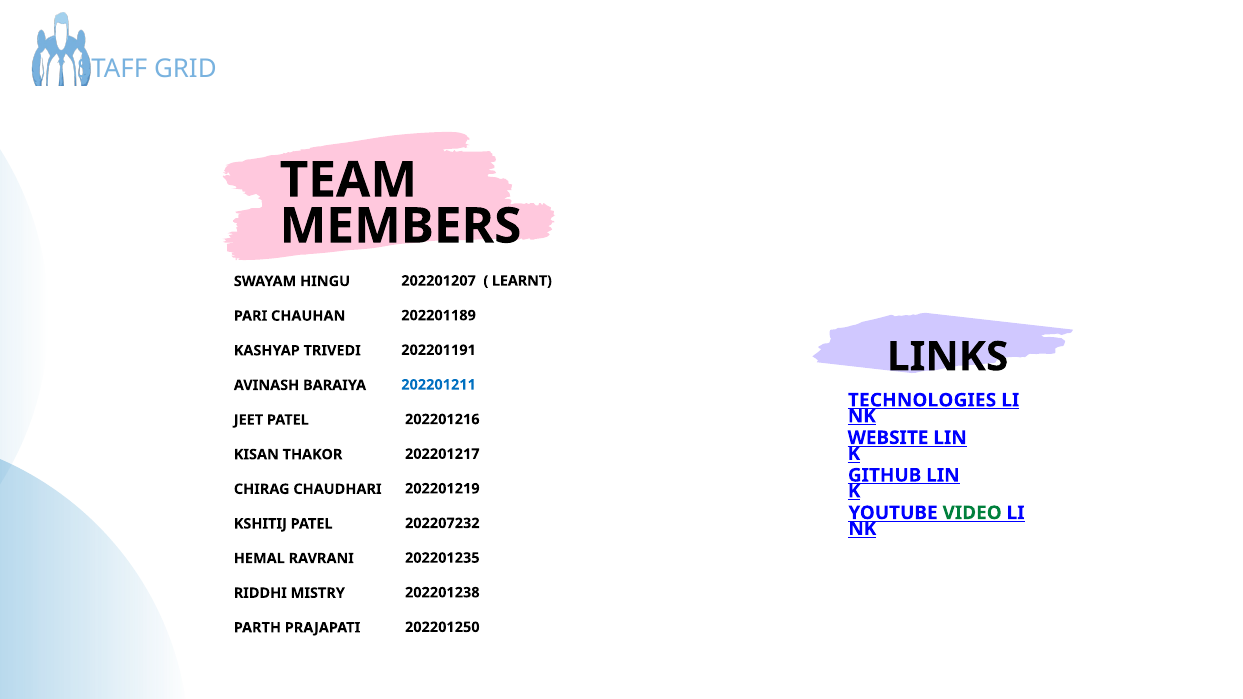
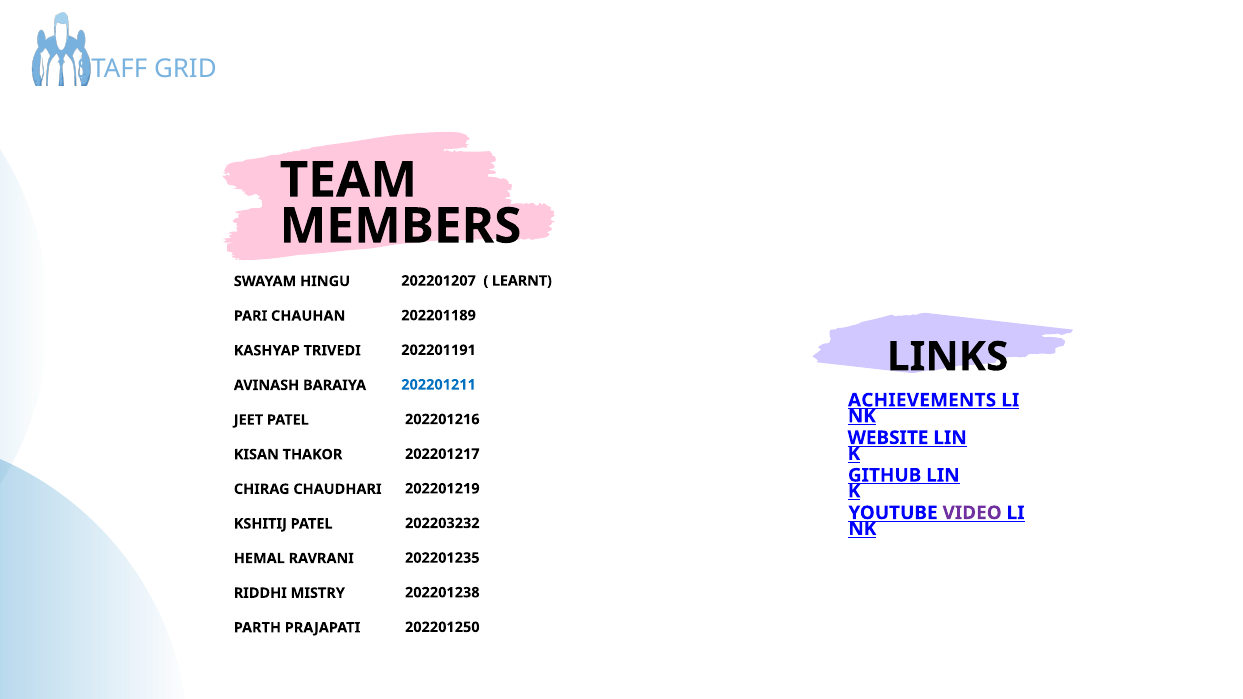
TECHNOLOGIES: TECHNOLOGIES -> ACHIEVEMENTS
VIDEO colour: green -> purple
202207232: 202207232 -> 202203232
